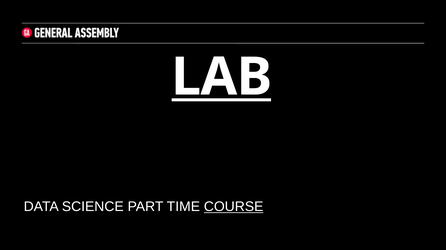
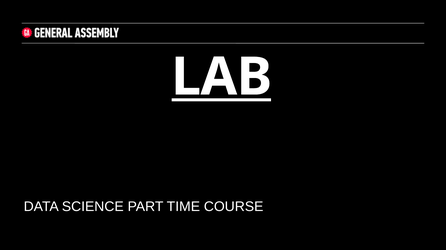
COURSE underline: present -> none
